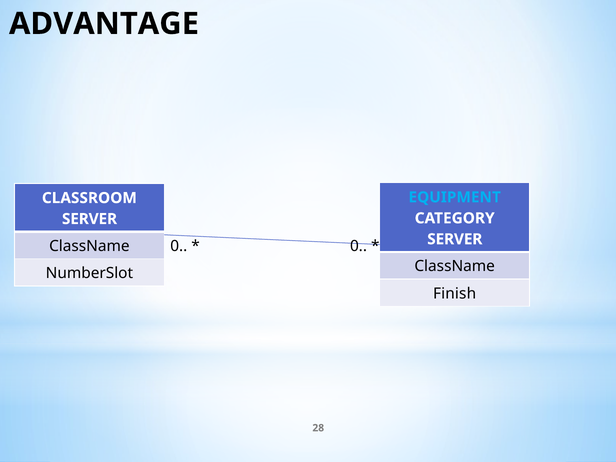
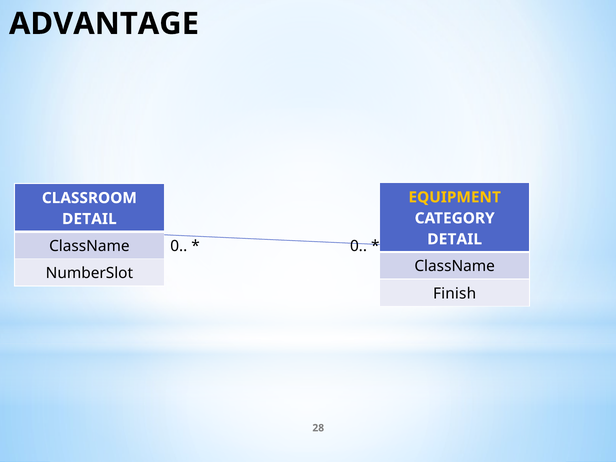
EQUIPMENT colour: light blue -> yellow
SERVER at (90, 219): SERVER -> DETAIL
SERVER at (455, 239): SERVER -> DETAIL
